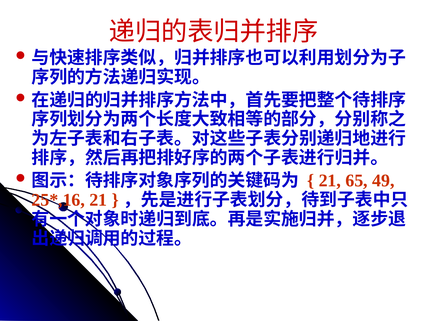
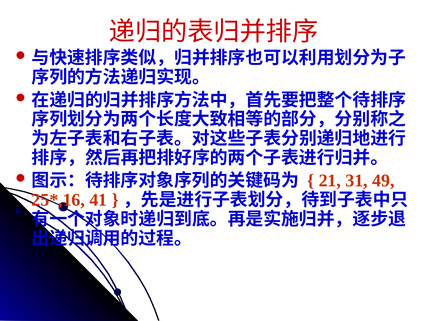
65: 65 -> 31
21 at (98, 200): 21 -> 41
